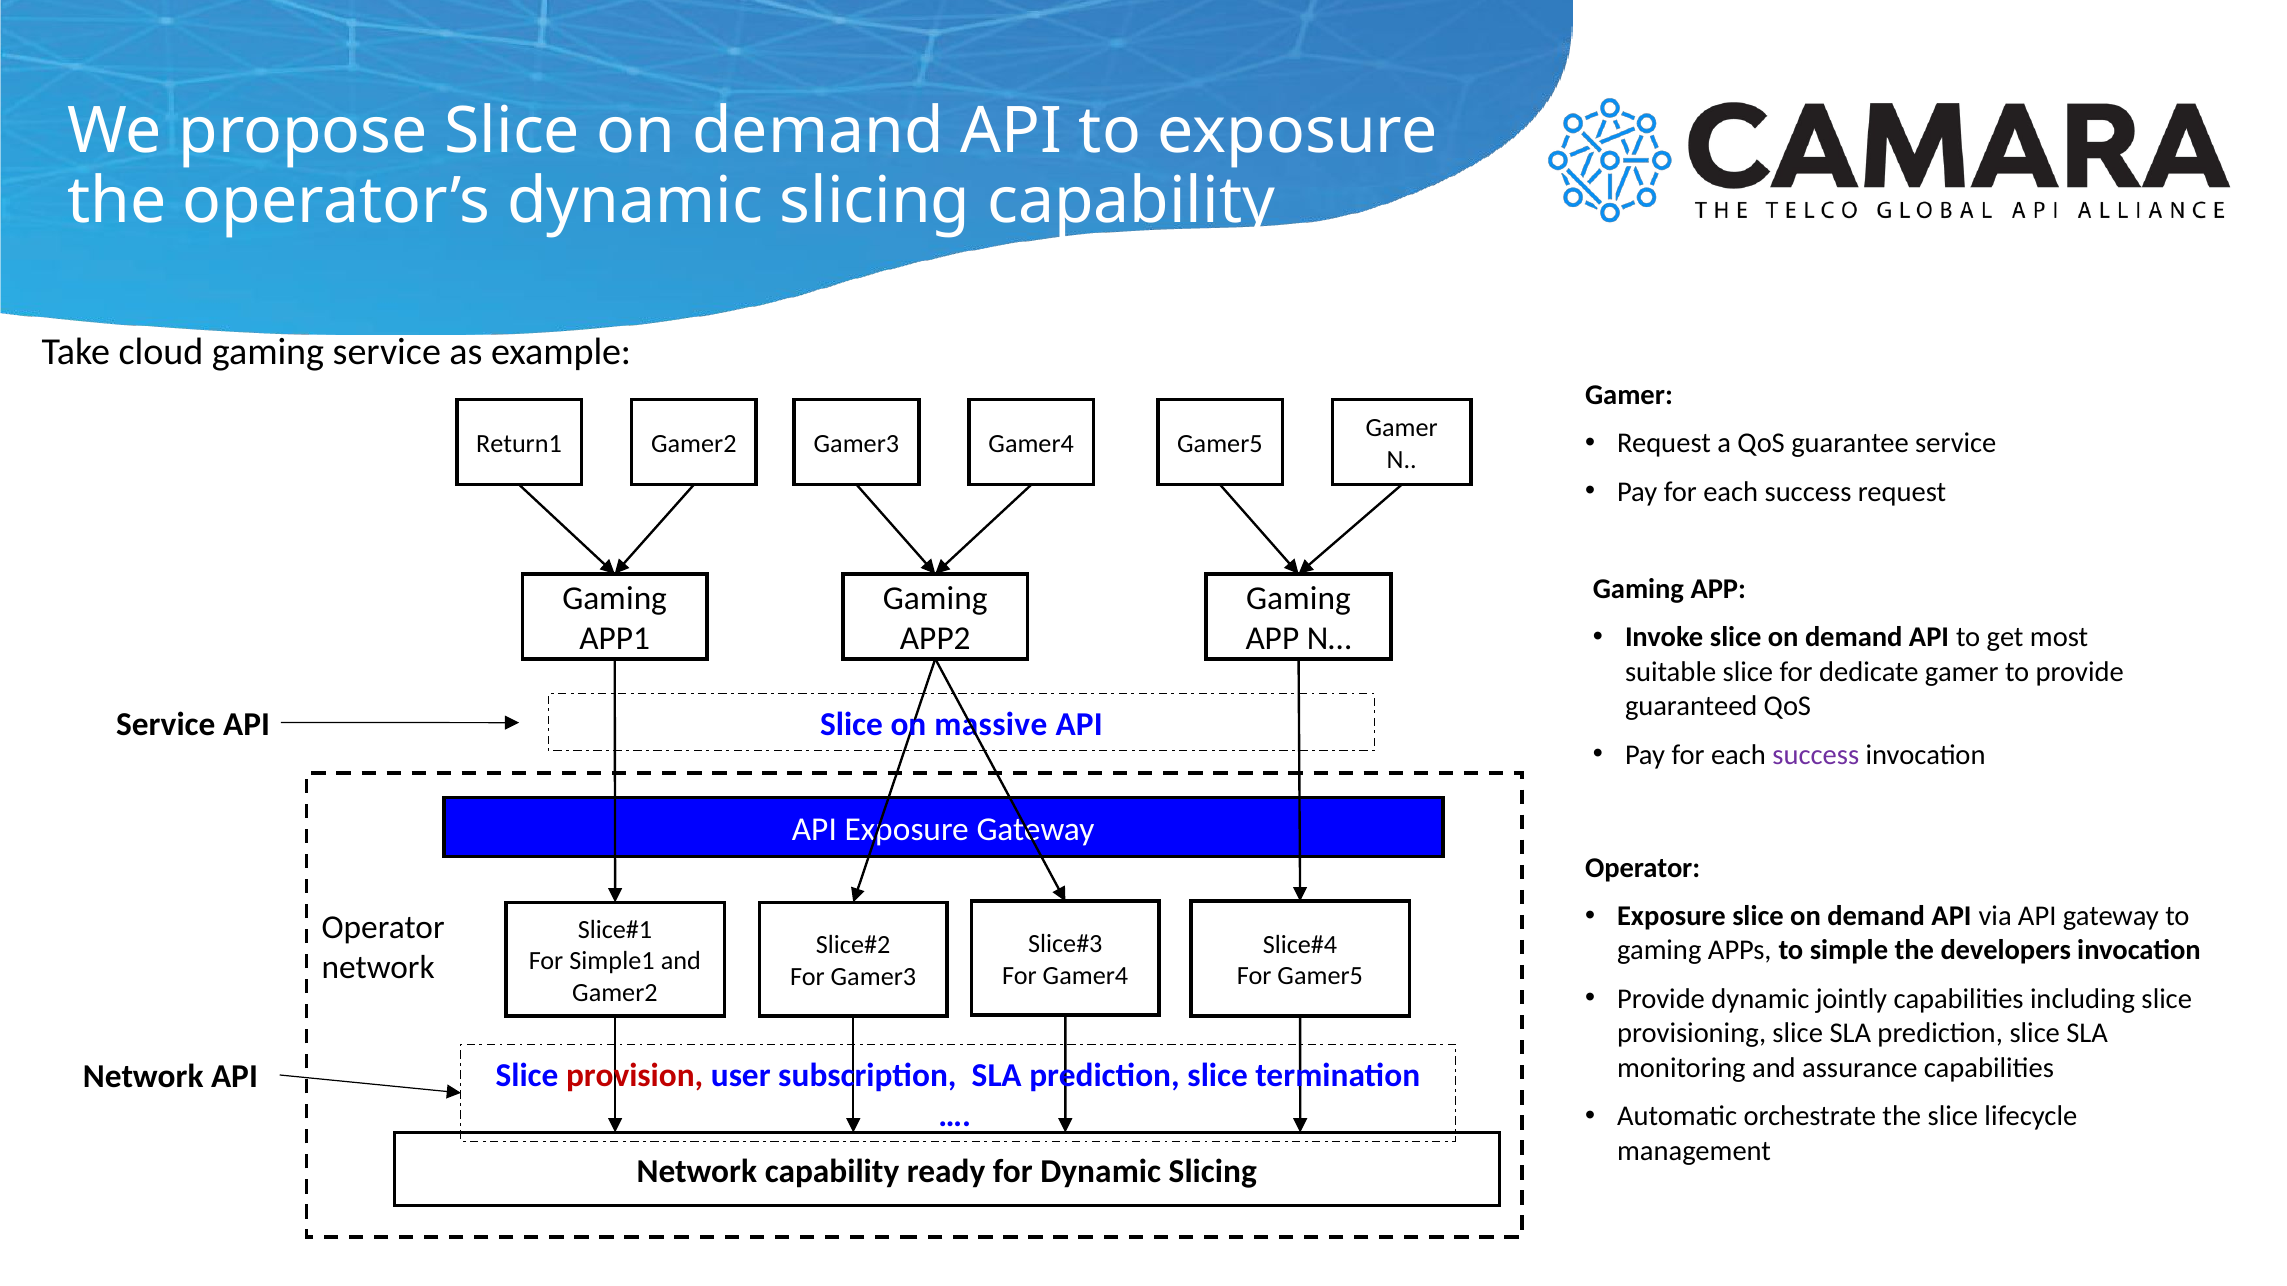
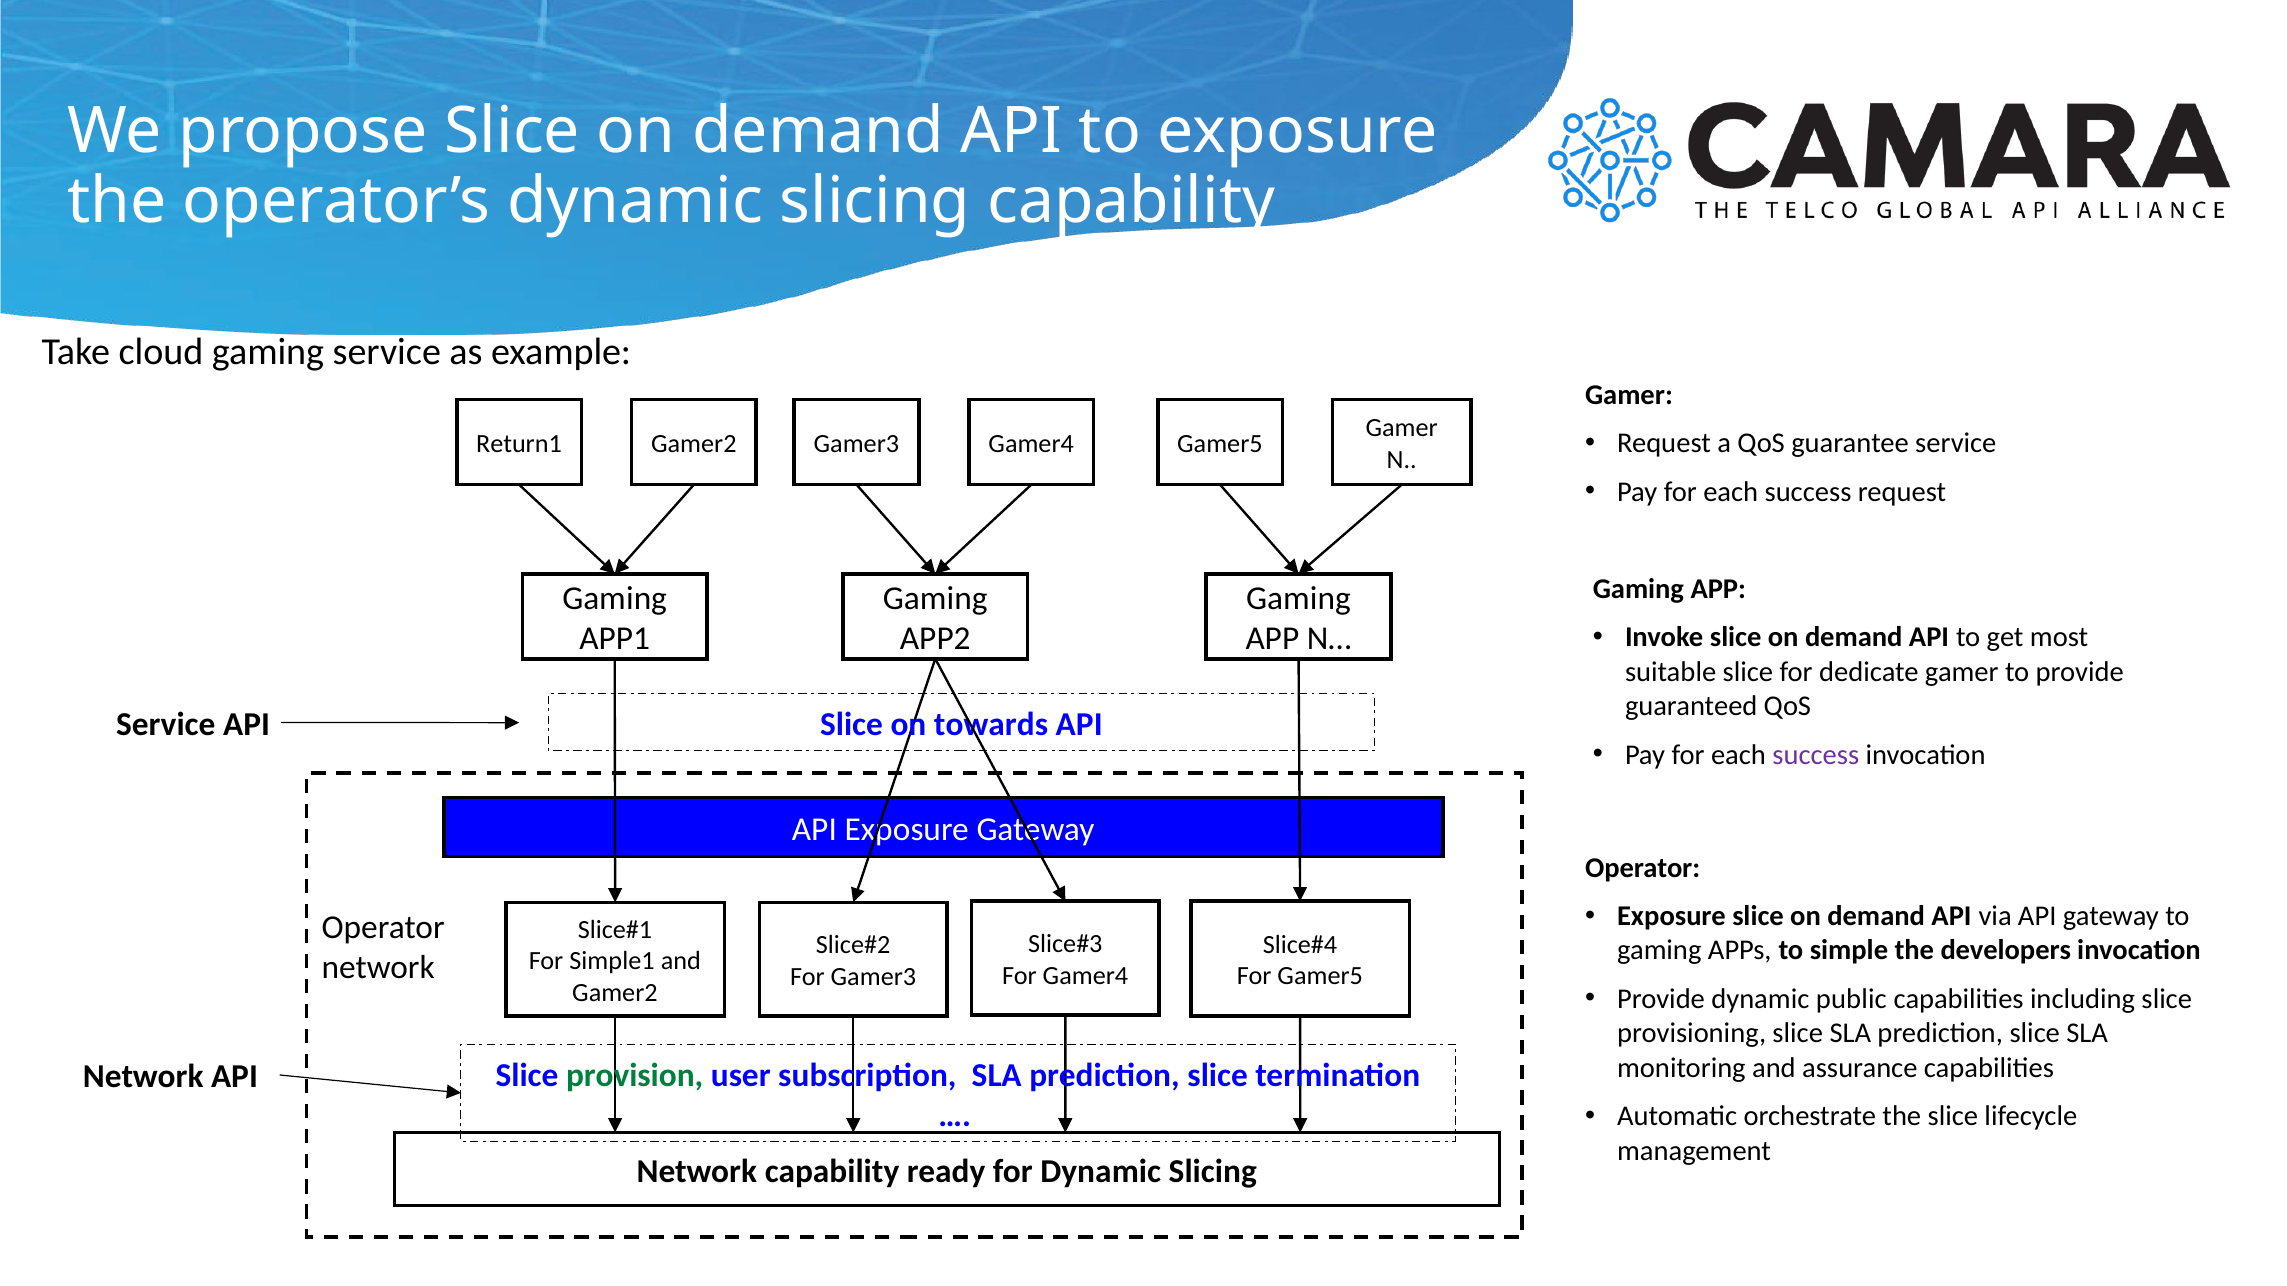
massive: massive -> towards
jointly: jointly -> public
provision colour: red -> green
